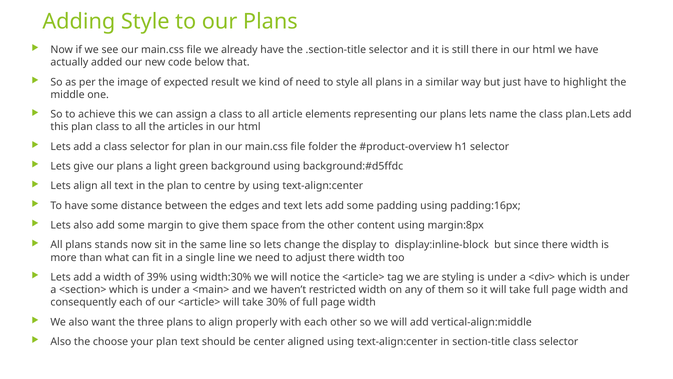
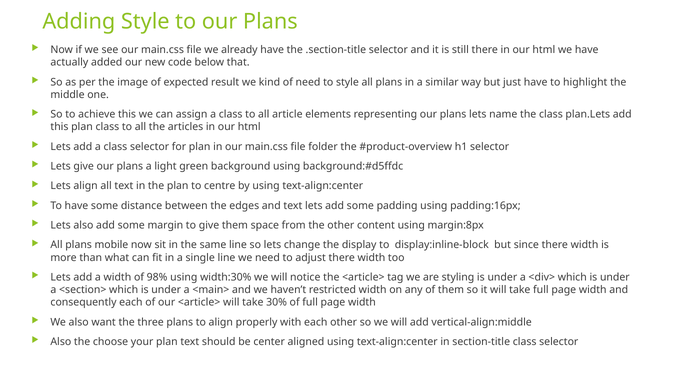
stands: stands -> mobile
39%: 39% -> 98%
